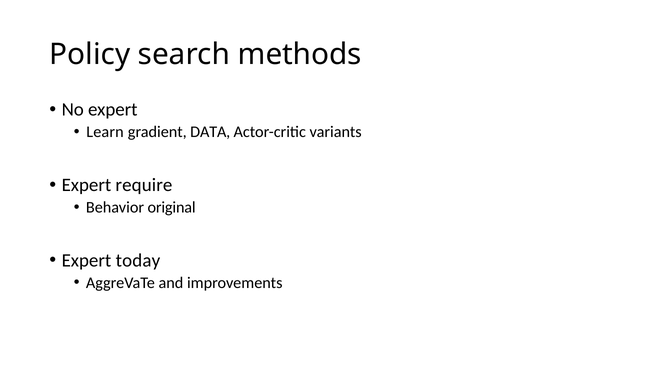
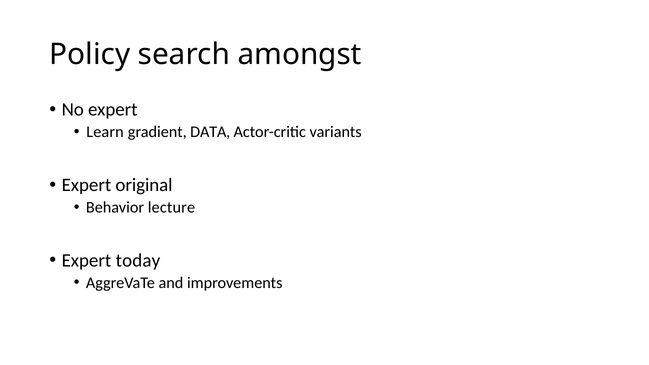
methods: methods -> amongst
require: require -> original
original: original -> lecture
